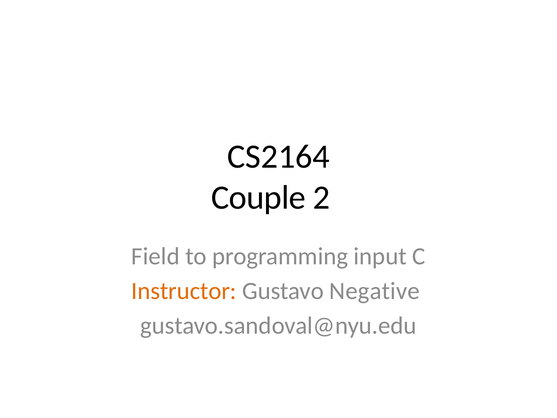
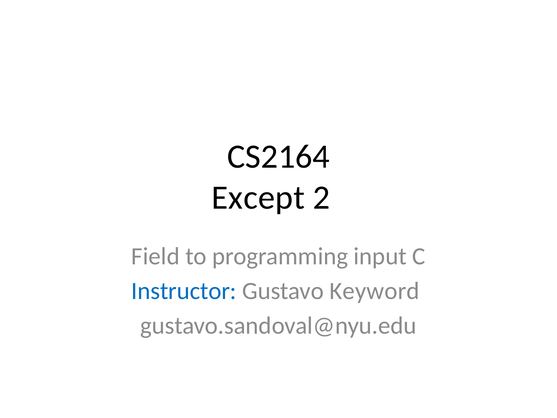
Couple: Couple -> Except
Instructor colour: orange -> blue
Negative: Negative -> Keyword
